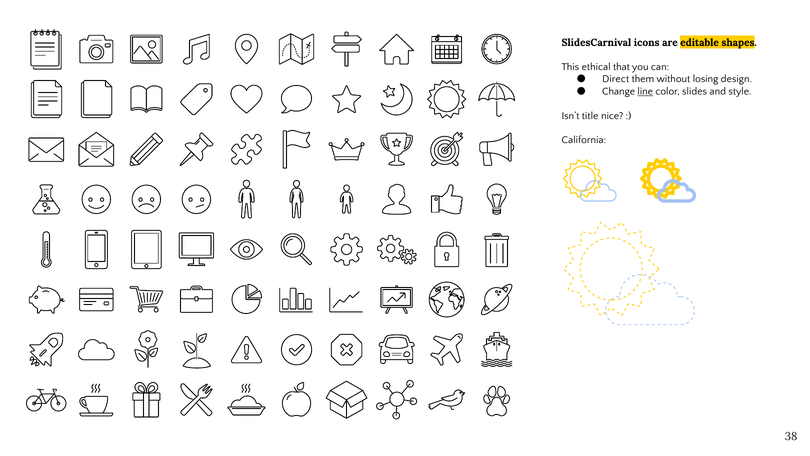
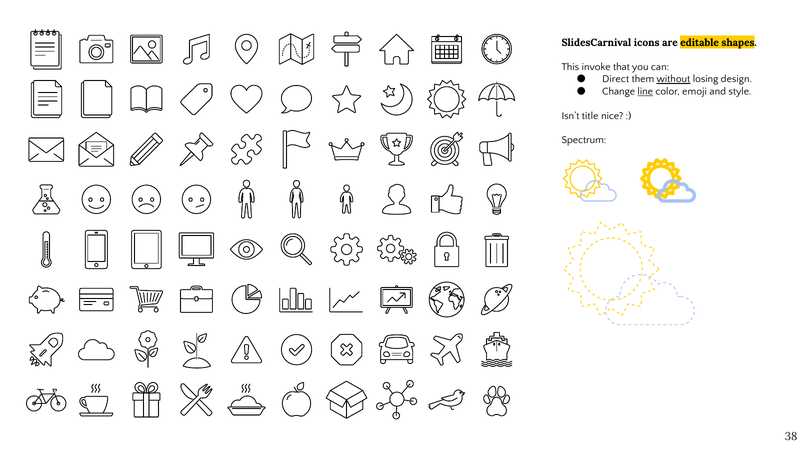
ethical: ethical -> invoke
without underline: none -> present
slides: slides -> emoji
California: California -> Spectrum
